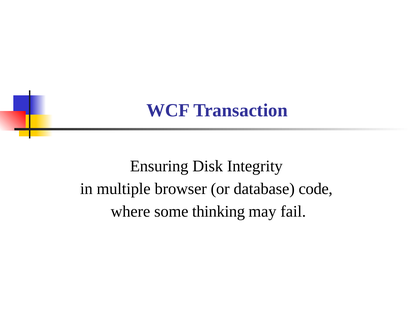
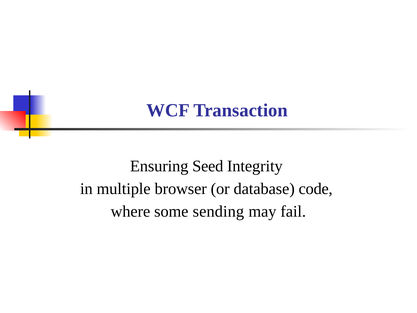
Disk: Disk -> Seed
thinking: thinking -> sending
